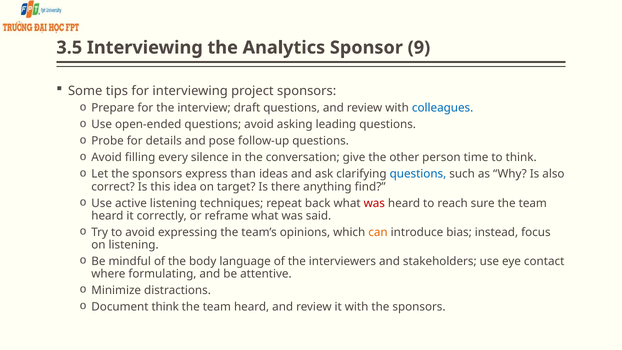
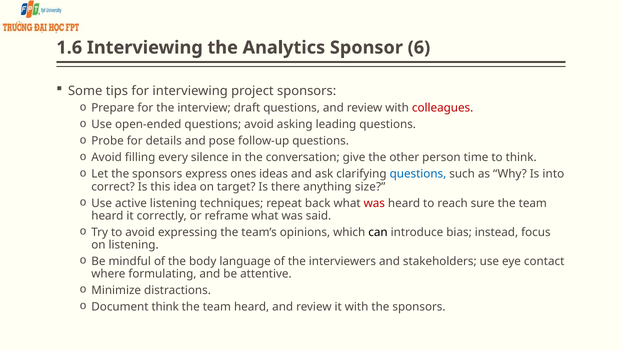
3.5: 3.5 -> 1.6
9: 9 -> 6
colleagues colour: blue -> red
than: than -> ones
also: also -> into
find: find -> size
can colour: orange -> black
